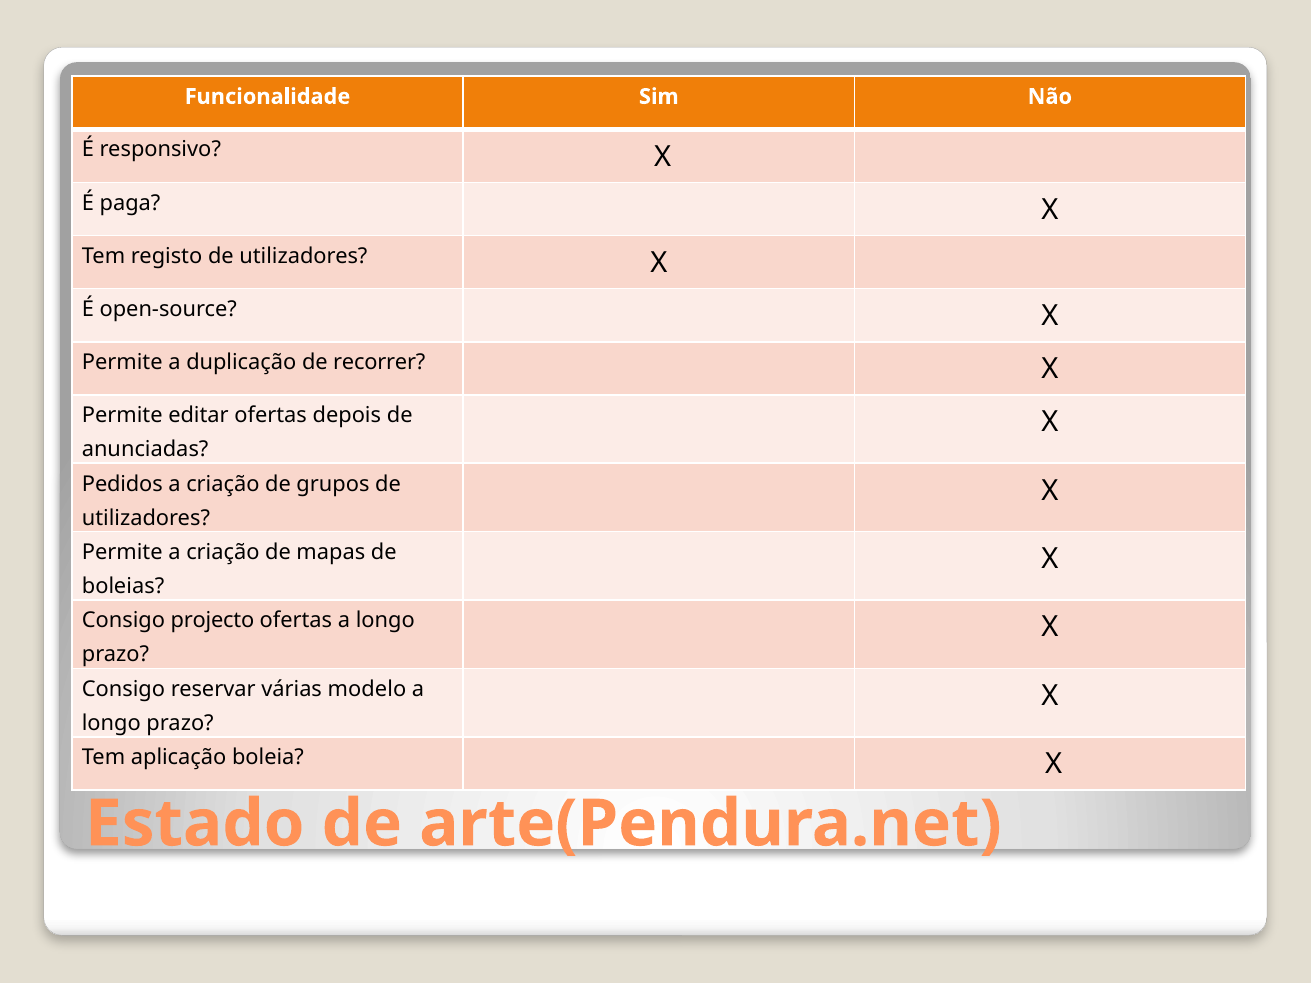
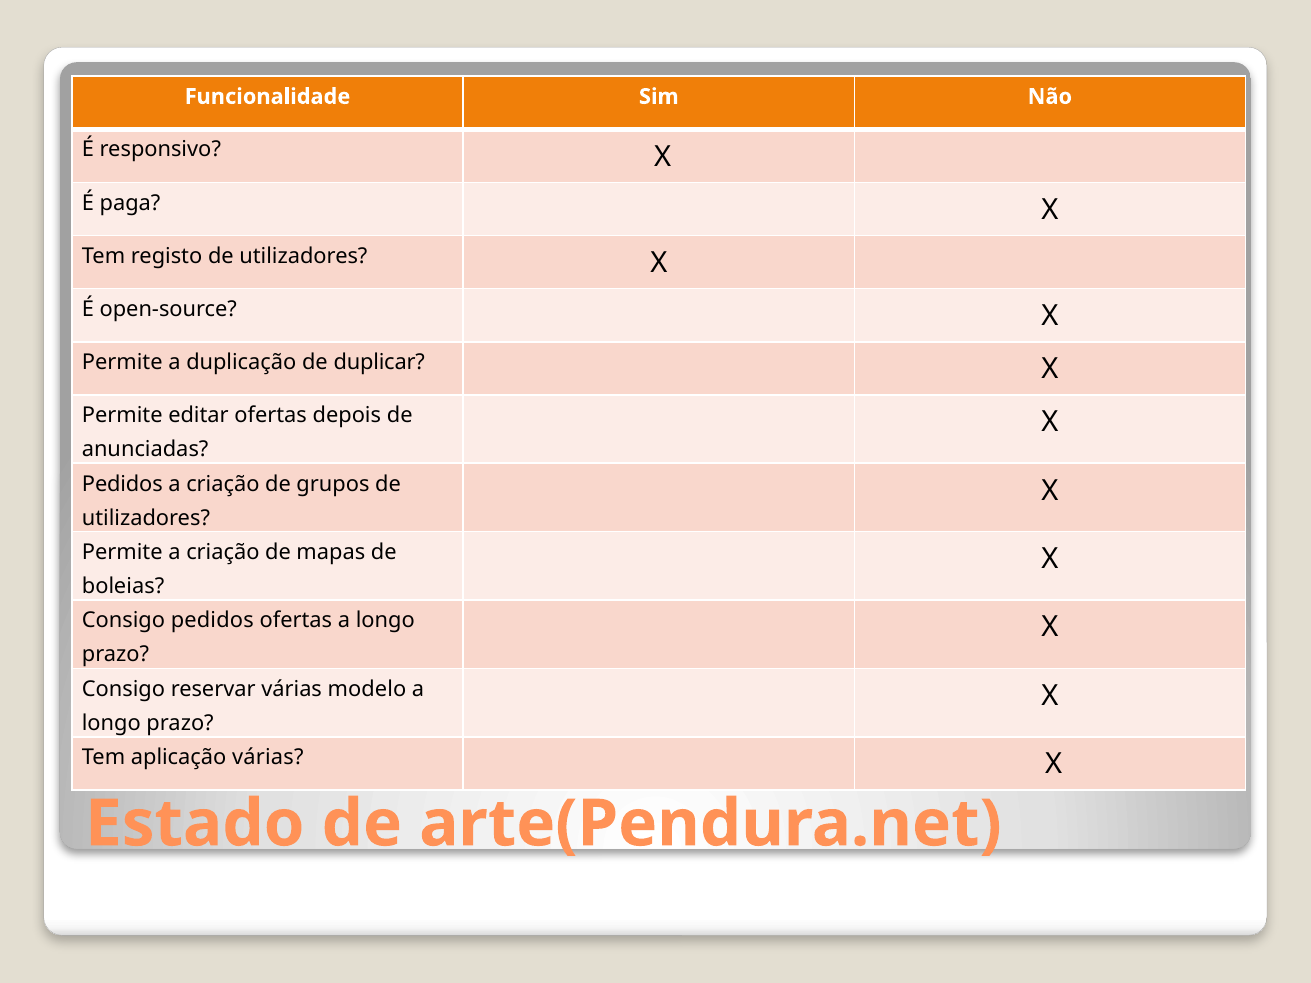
recorrer: recorrer -> duplicar
Consigo projecto: projecto -> pedidos
aplicação boleia: boleia -> várias
